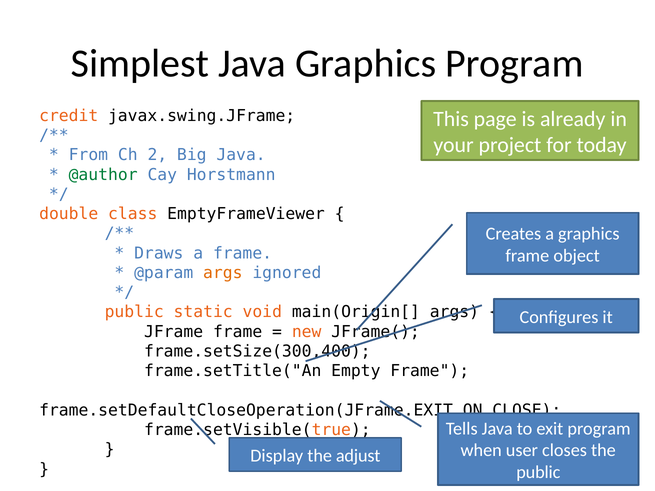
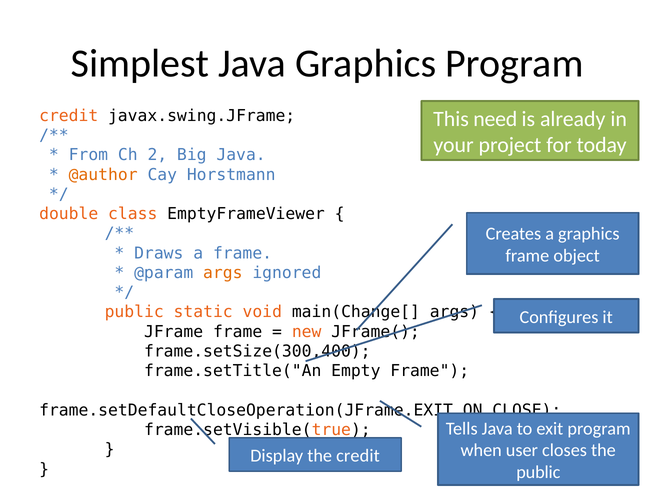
page: page -> need
@author colour: green -> orange
main(Origin[: main(Origin[ -> main(Change[
the adjust: adjust -> credit
